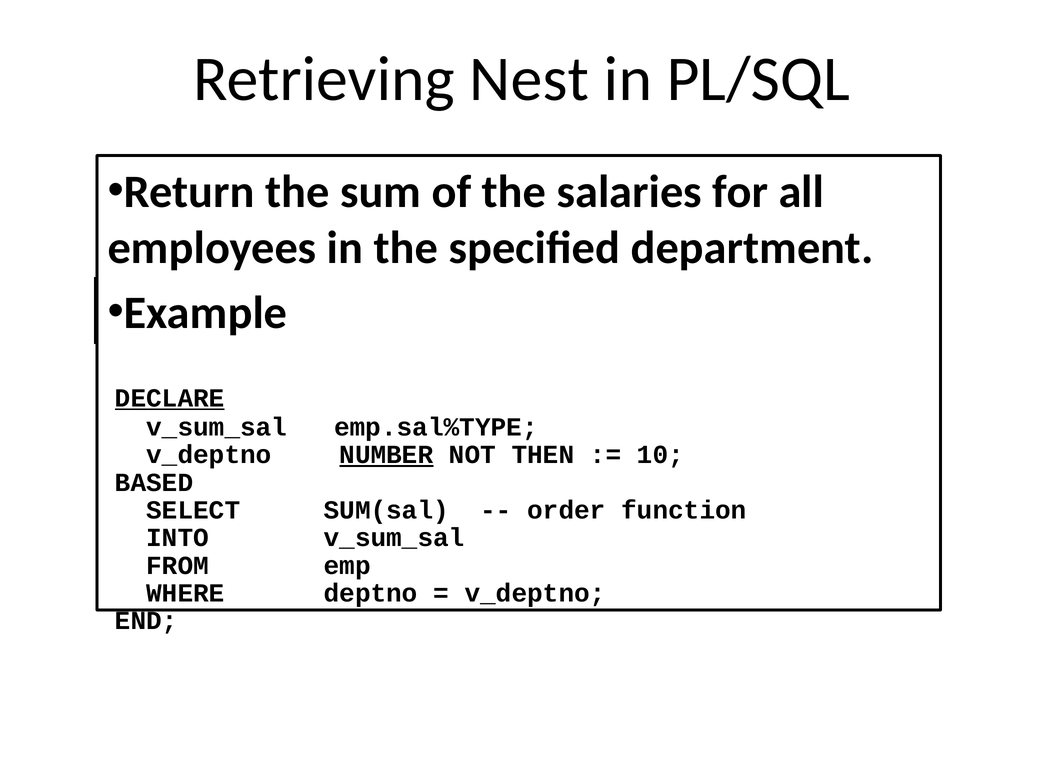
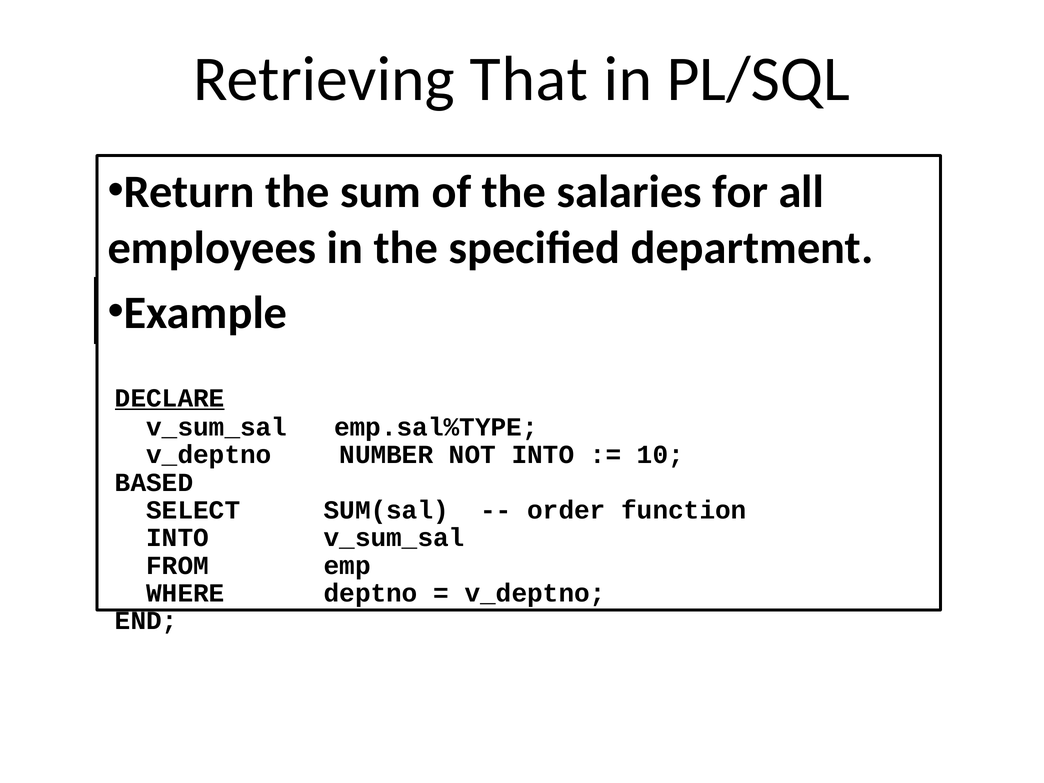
Nest: Nest -> That
NUMBER underline: present -> none
NOT THEN: THEN -> INTO
